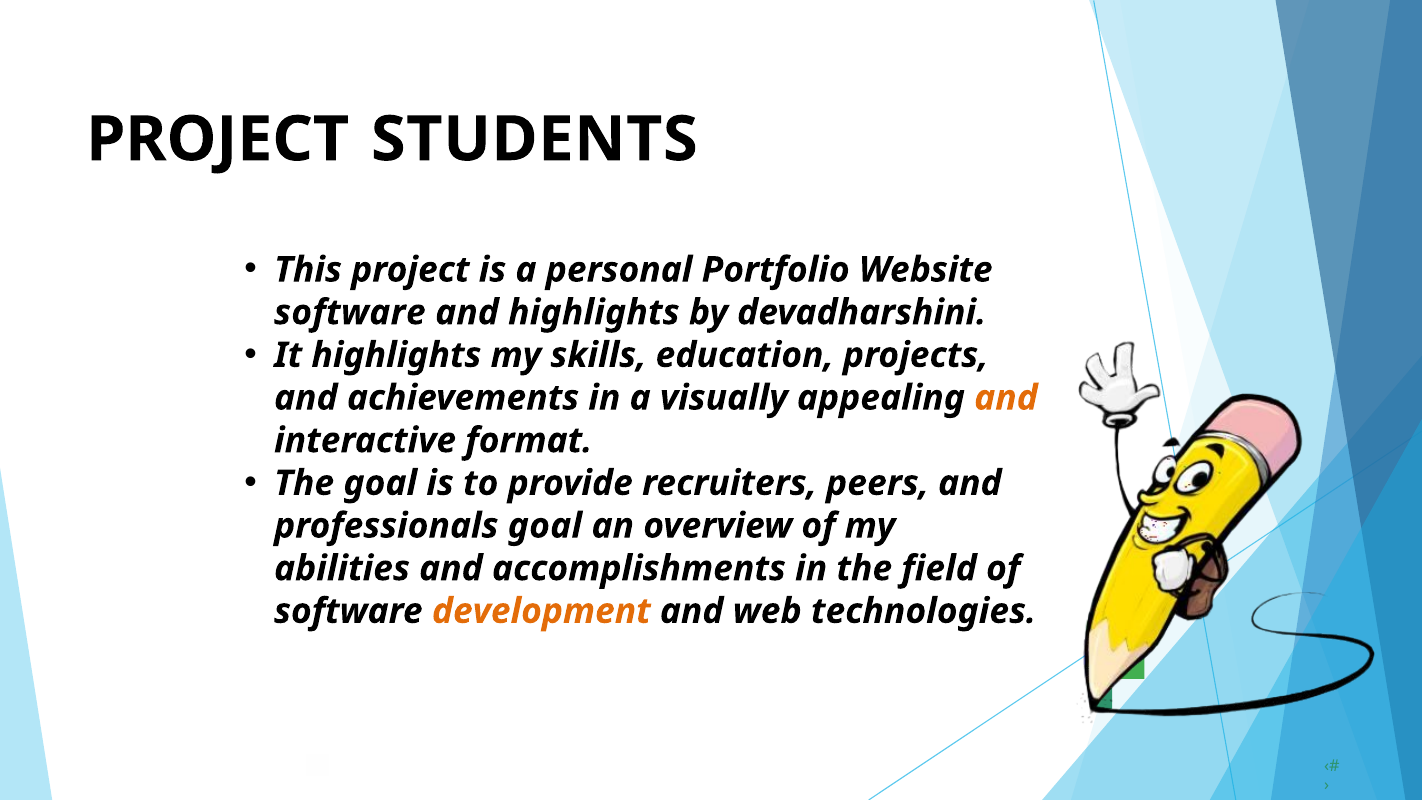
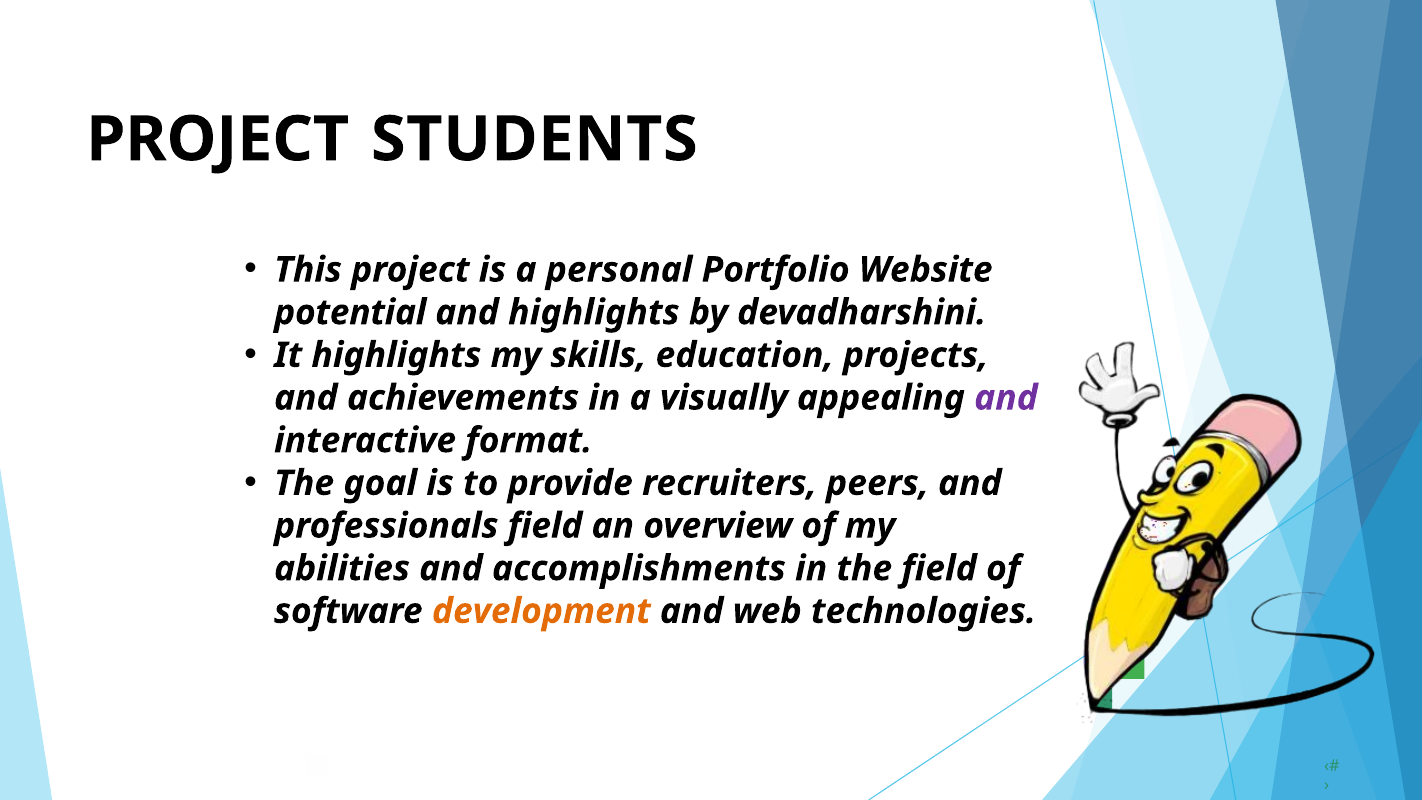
software at (350, 312): software -> potential
and at (1006, 398) colour: orange -> purple
professionals goal: goal -> field
